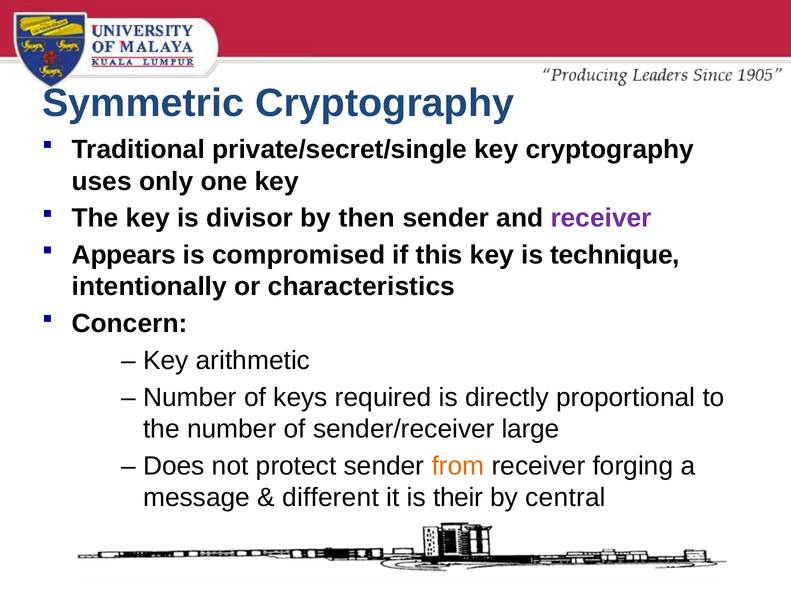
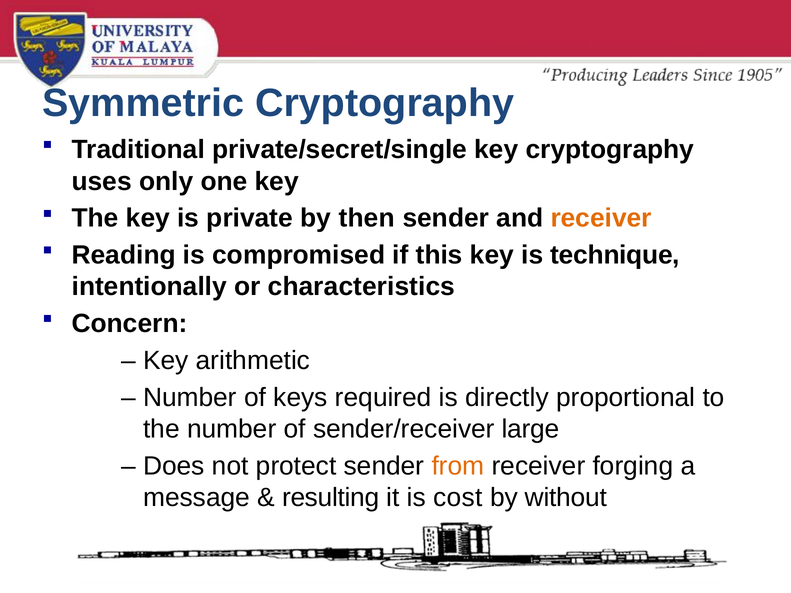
divisor: divisor -> private
receiver at (601, 218) colour: purple -> orange
Appears: Appears -> Reading
different: different -> resulting
their: their -> cost
central: central -> without
